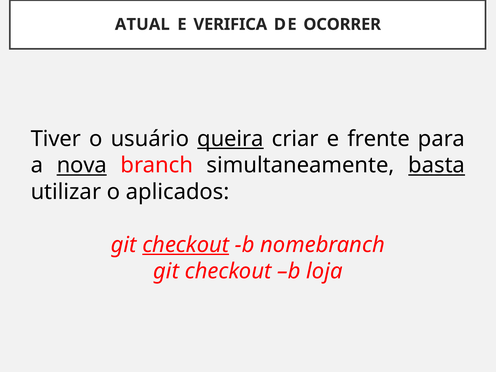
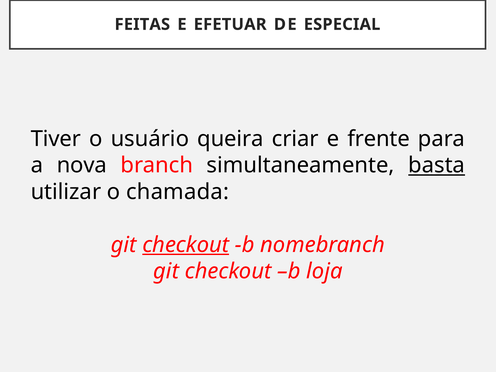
ATUAL: ATUAL -> FEITAS
VERIFICA: VERIFICA -> EFETUAR
OCORRER: OCORRER -> ESPECIAL
queira underline: present -> none
nova underline: present -> none
aplicados: aplicados -> chamada
